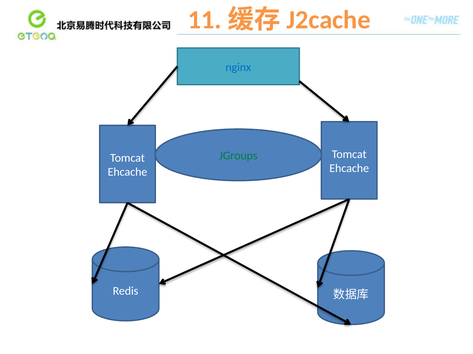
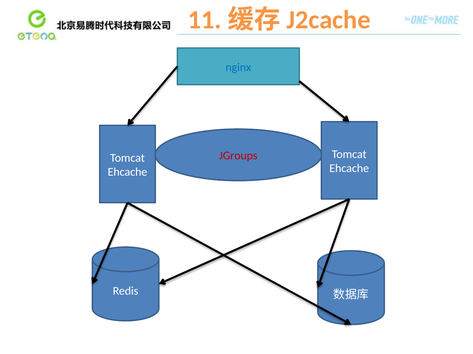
JGroups colour: green -> red
